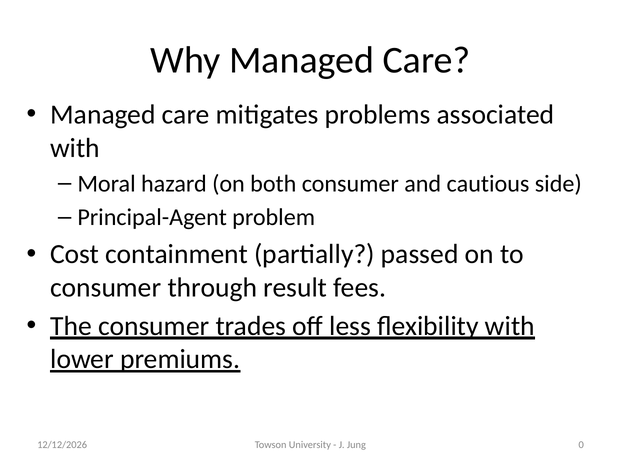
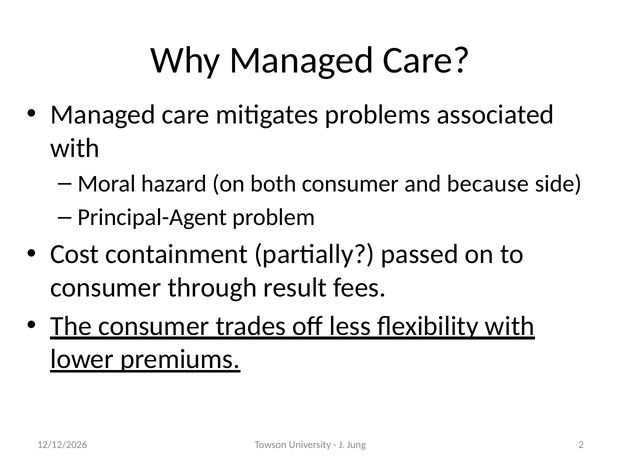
cautious: cautious -> because
0: 0 -> 2
